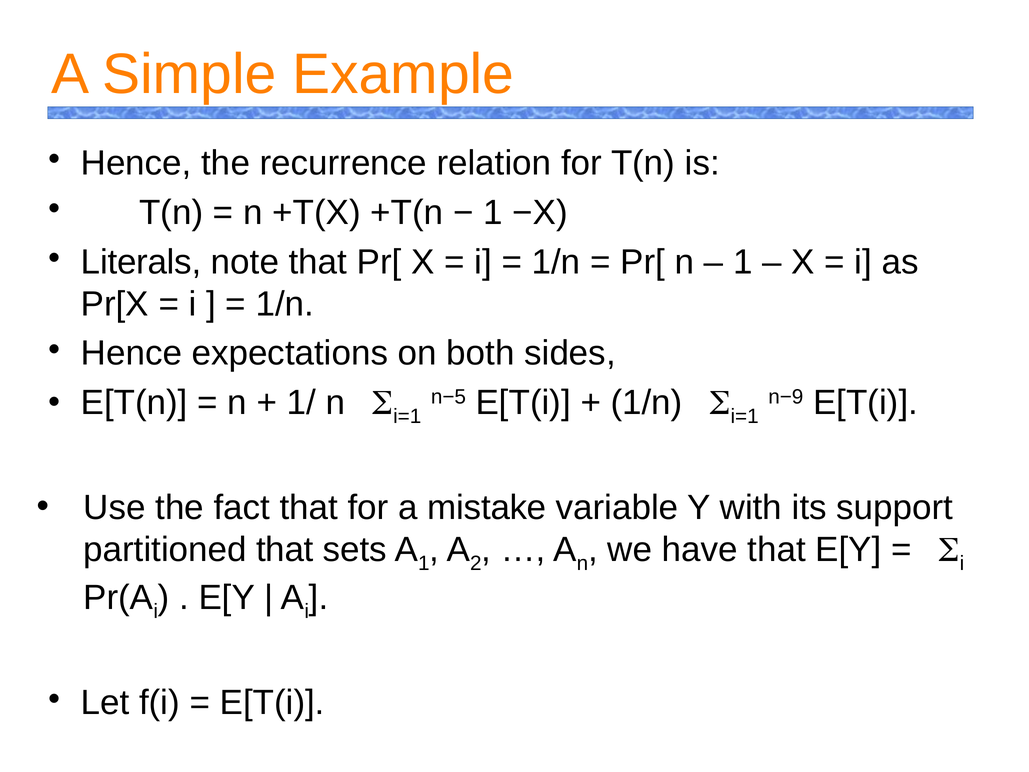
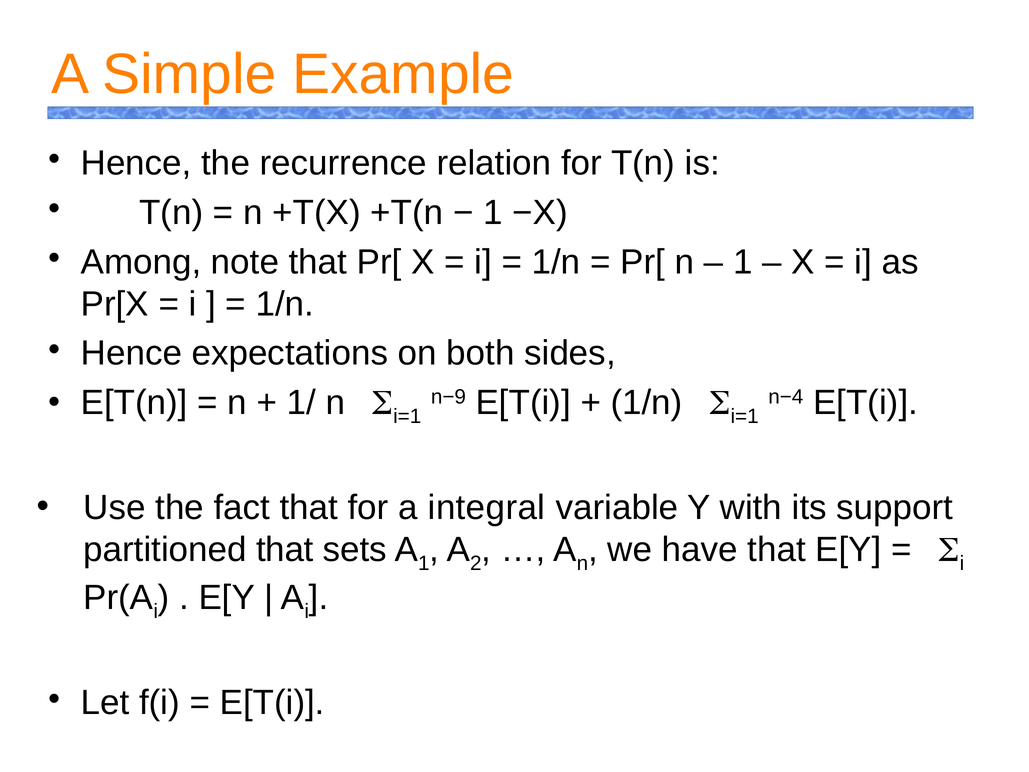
Literals: Literals -> Among
n−5: n−5 -> n−9
n−9: n−9 -> n−4
mistake: mistake -> integral
